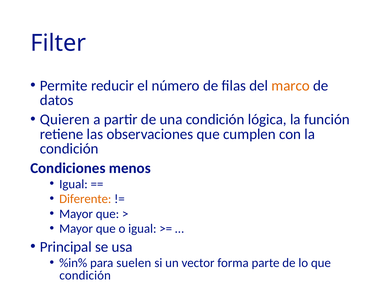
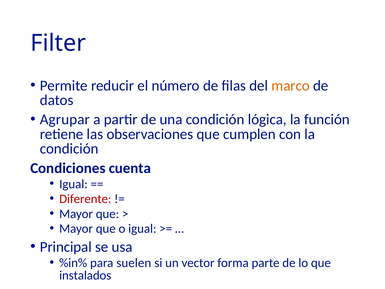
Quieren: Quieren -> Agrupar
menos: menos -> cuenta
Diferente colour: orange -> red
condición at (85, 275): condición -> instalados
